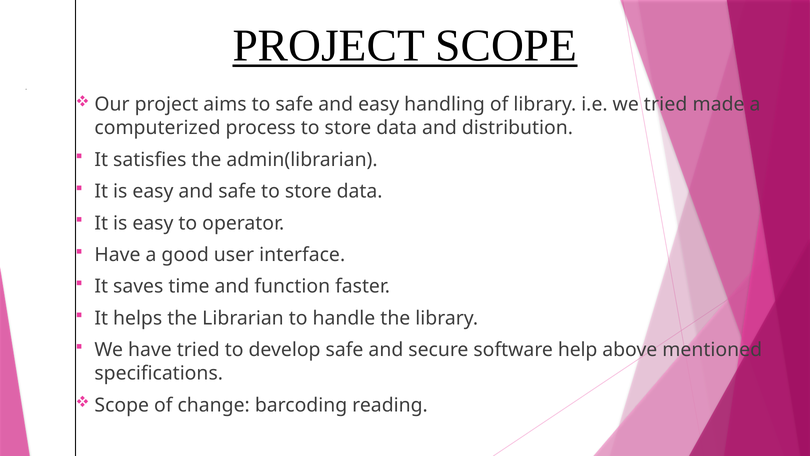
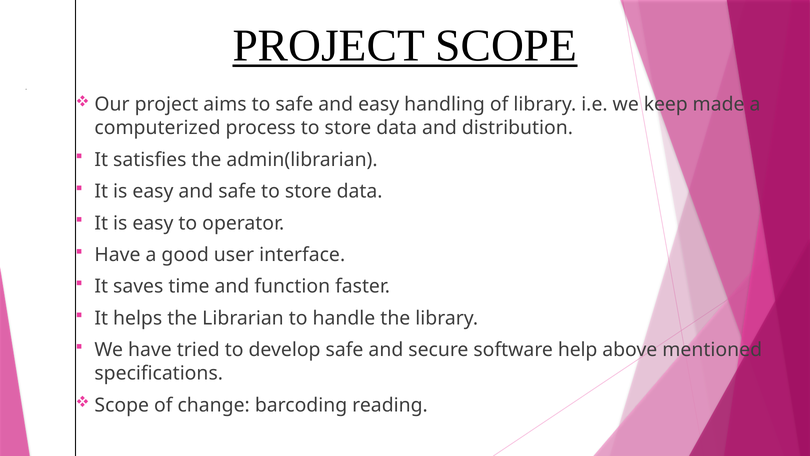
we tried: tried -> keep
